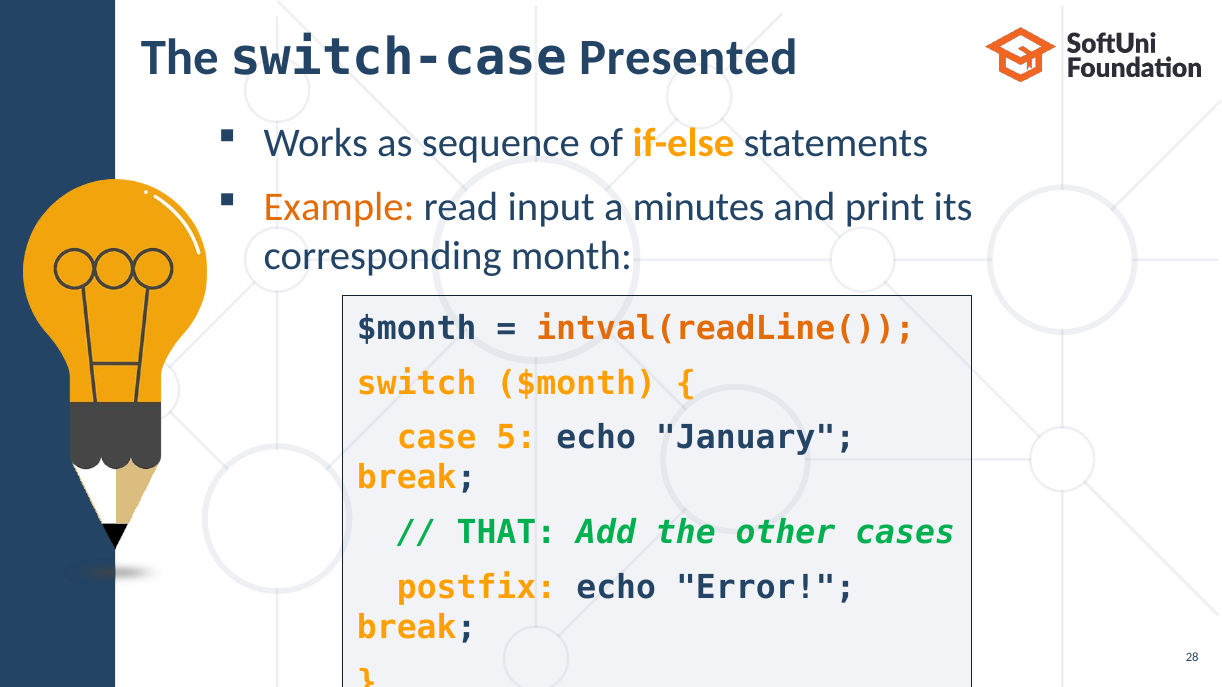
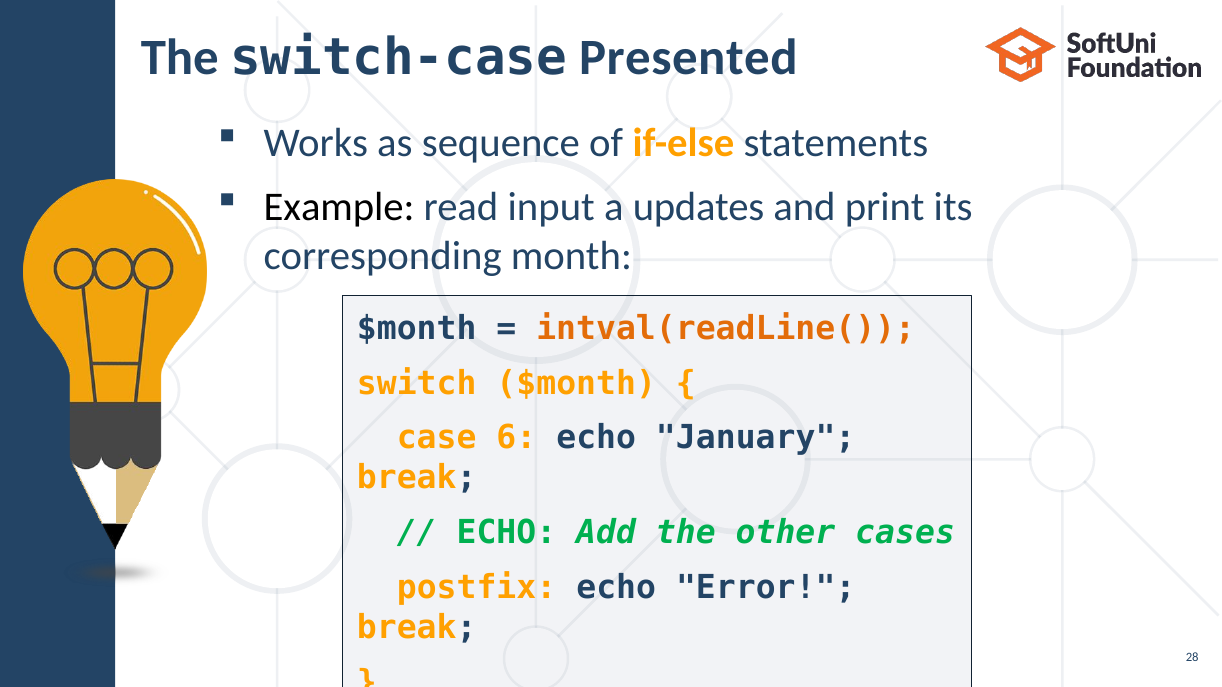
Example colour: orange -> black
minutes: minutes -> updates
5: 5 -> 6
THAT at (506, 533): THAT -> ECHO
